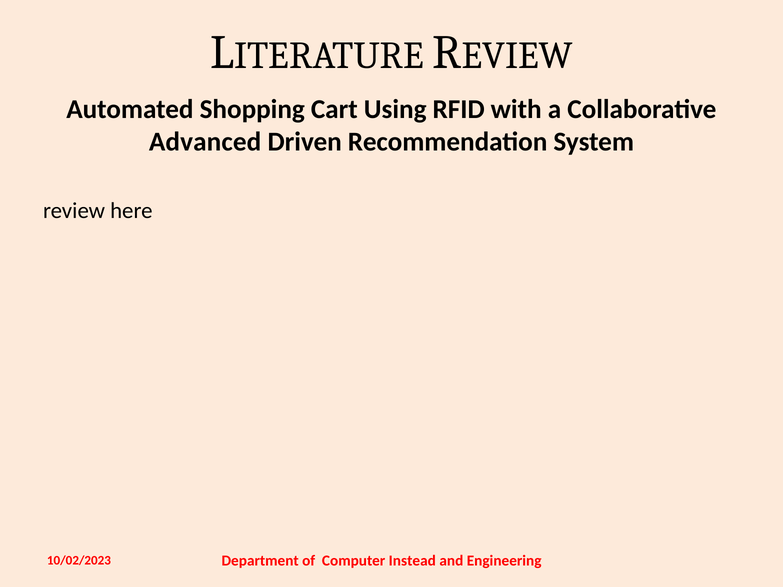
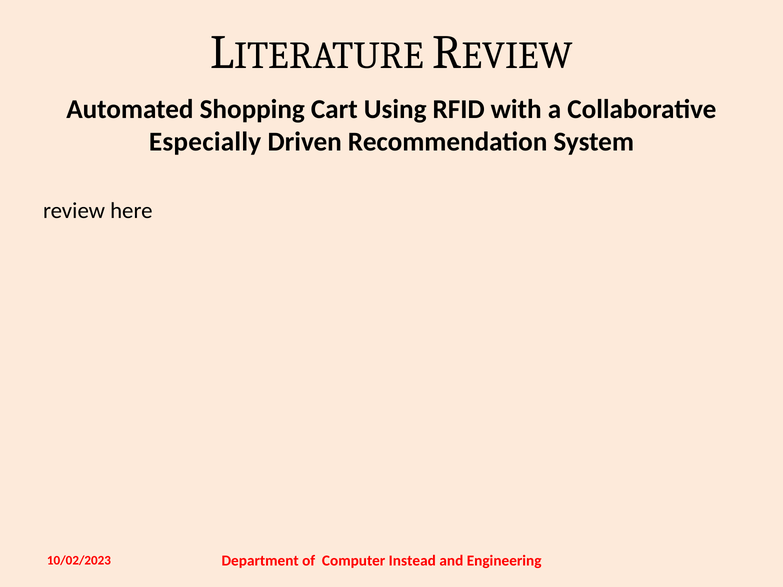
Advanced: Advanced -> Especially
